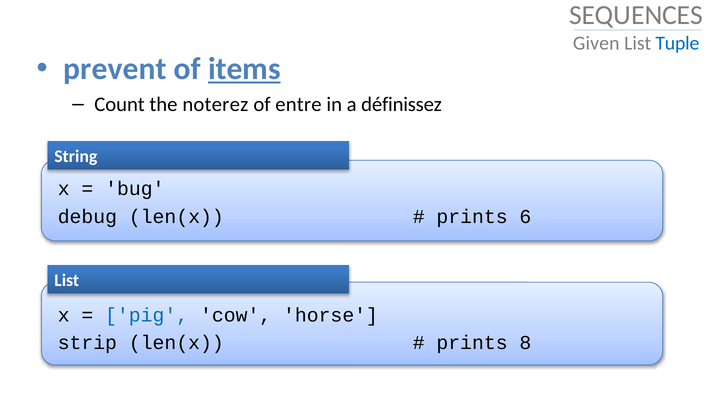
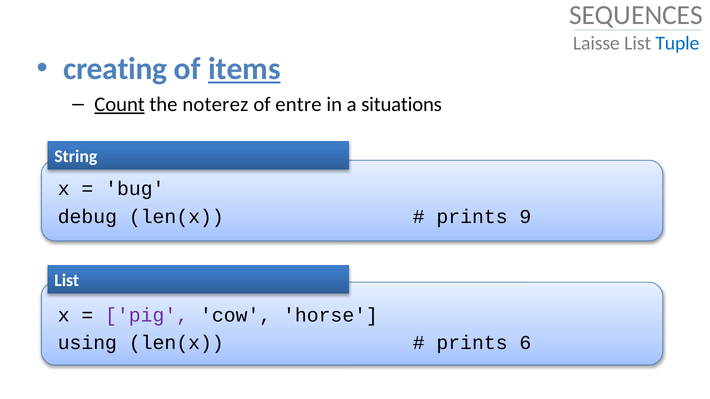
Given: Given -> Laisse
prevent: prevent -> creating
Count underline: none -> present
définissez: définissez -> situations
6: 6 -> 9
pig colour: blue -> purple
strip: strip -> using
8: 8 -> 6
